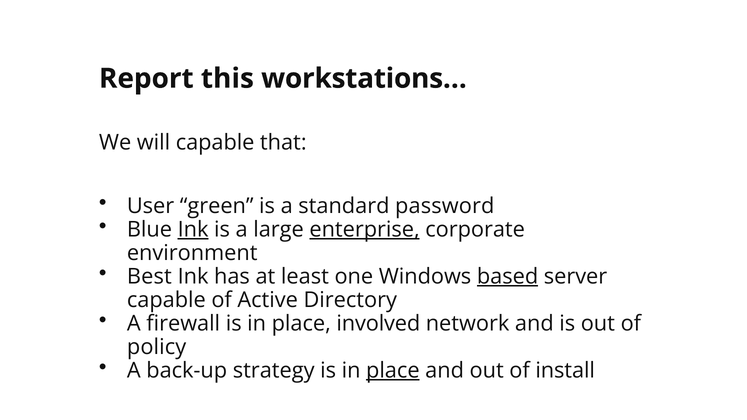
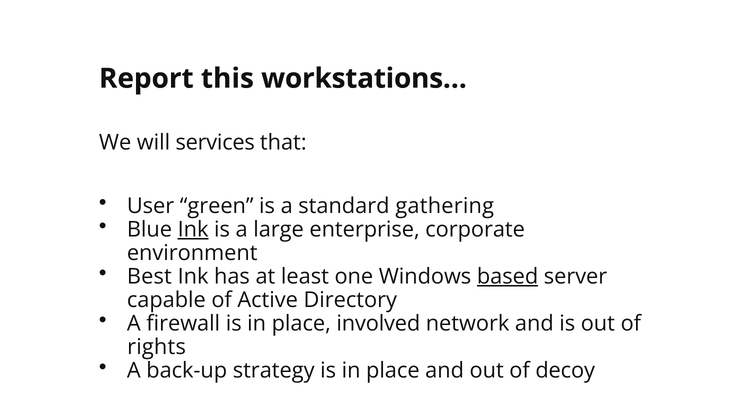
will capable: capable -> services
password: password -> gathering
enterprise underline: present -> none
policy: policy -> rights
place at (393, 371) underline: present -> none
install: install -> decoy
